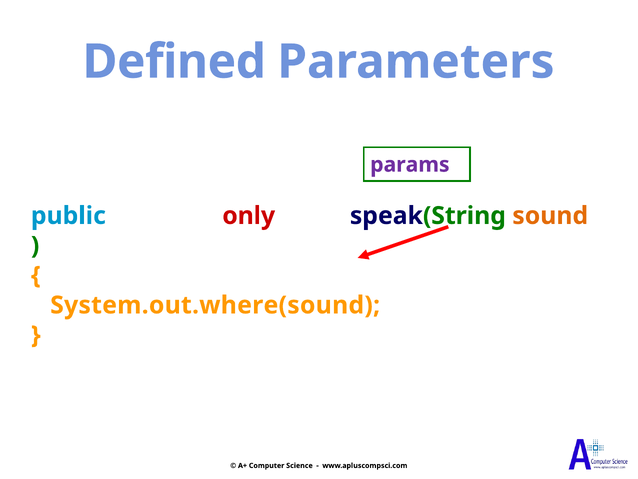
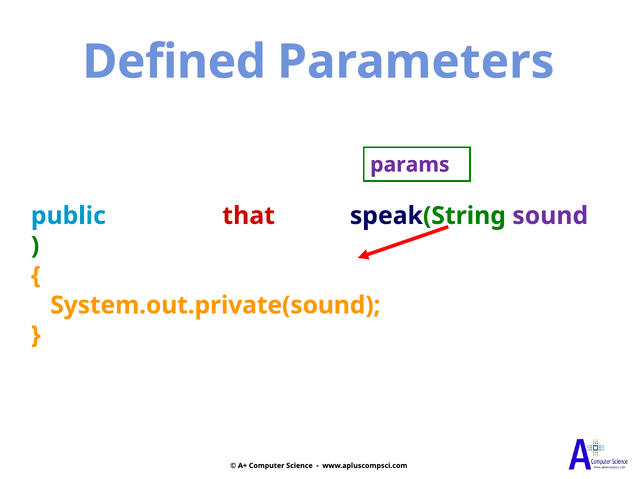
only: only -> that
sound colour: orange -> purple
System.out.where(sound: System.out.where(sound -> System.out.private(sound
